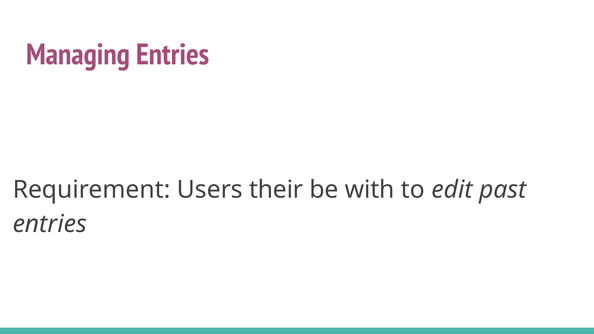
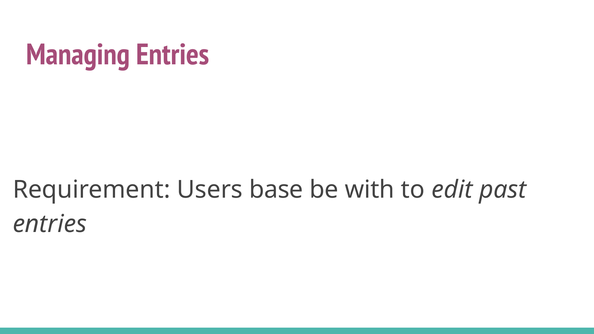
their: their -> base
